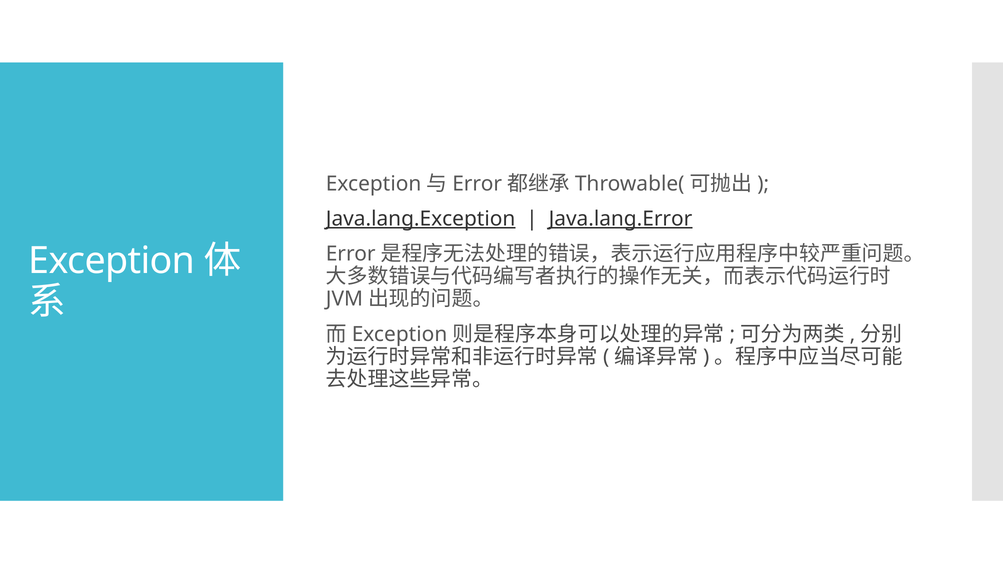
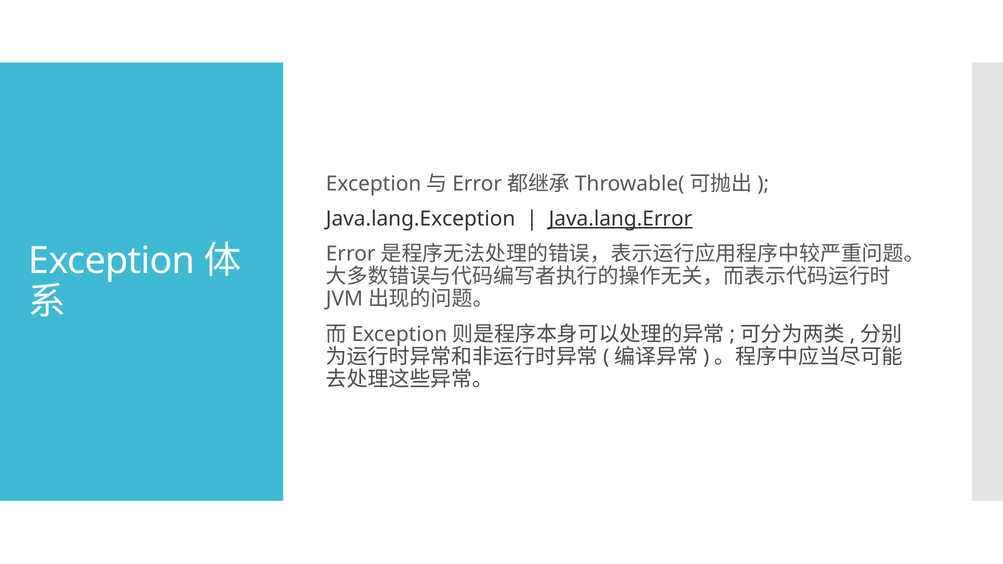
Java.lang.Exception underline: present -> none
